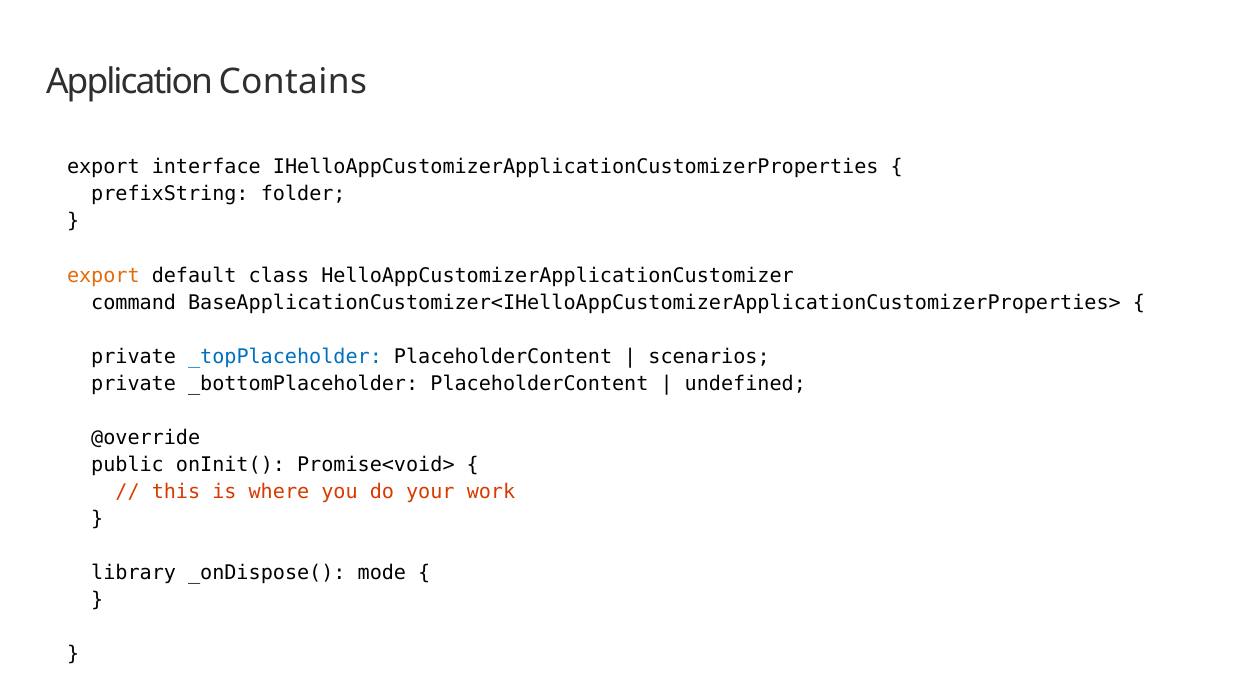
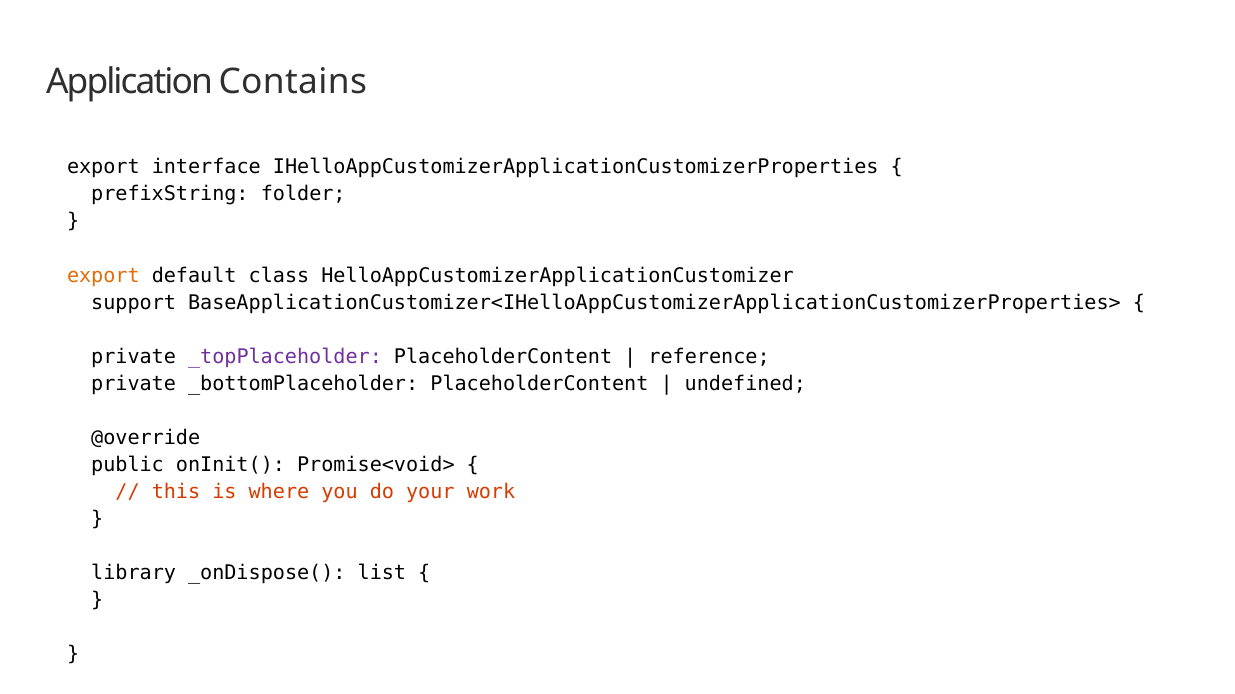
command: command -> support
_topPlaceholder colour: blue -> purple
scenarios: scenarios -> reference
mode: mode -> list
